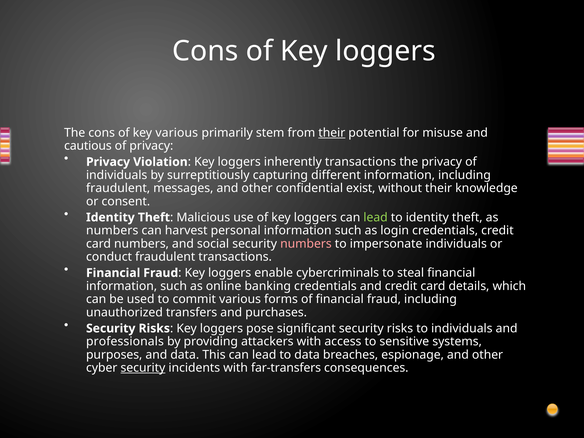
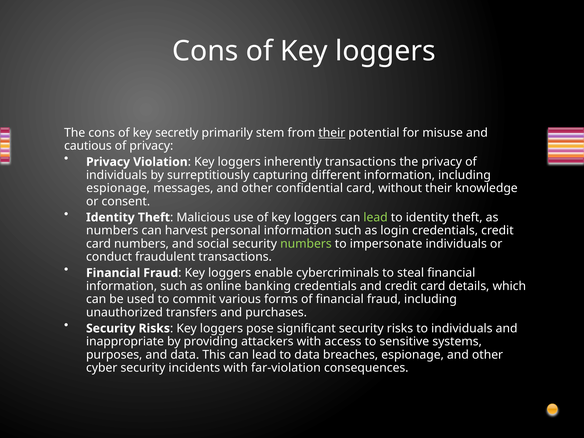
key various: various -> secretly
fraudulent at (118, 188): fraudulent -> espionage
confidential exist: exist -> card
numbers at (306, 244) colour: pink -> light green
professionals: professionals -> inappropriate
security at (143, 368) underline: present -> none
far-transfers: far-transfers -> far-violation
